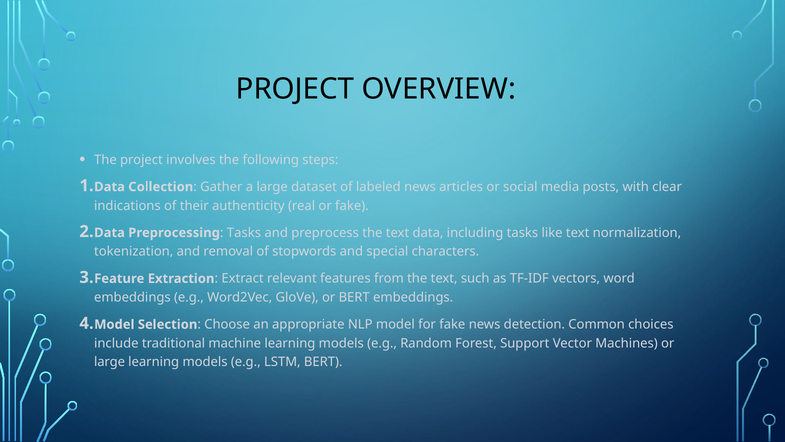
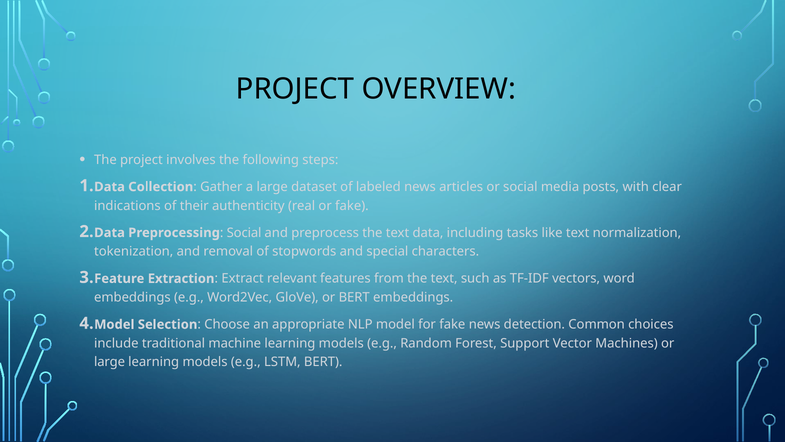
Preprocessing Tasks: Tasks -> Social
